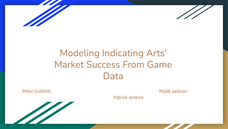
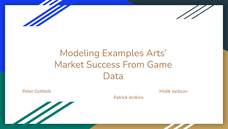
Indicating: Indicating -> Examples
